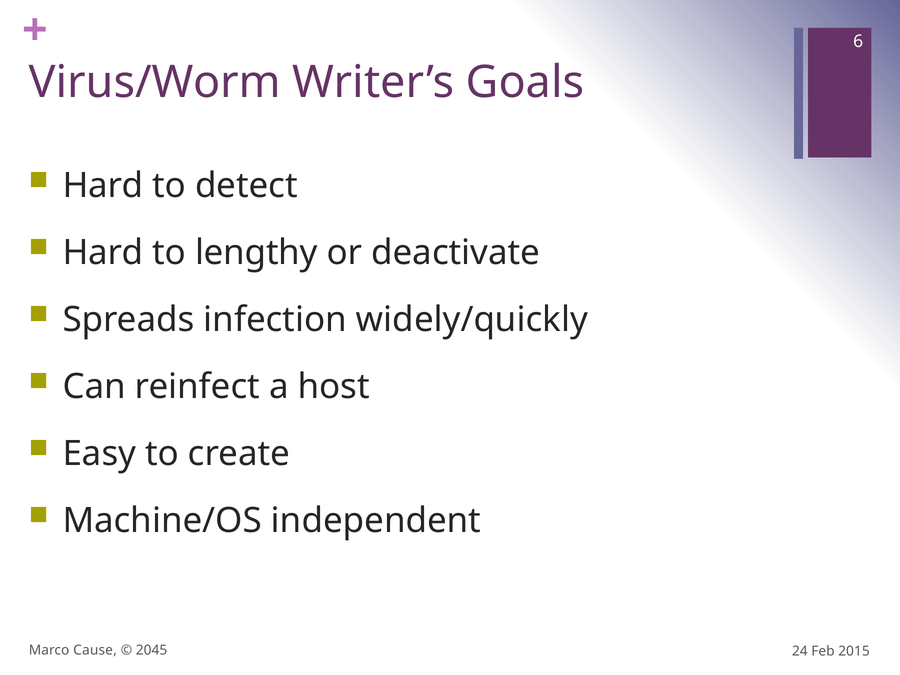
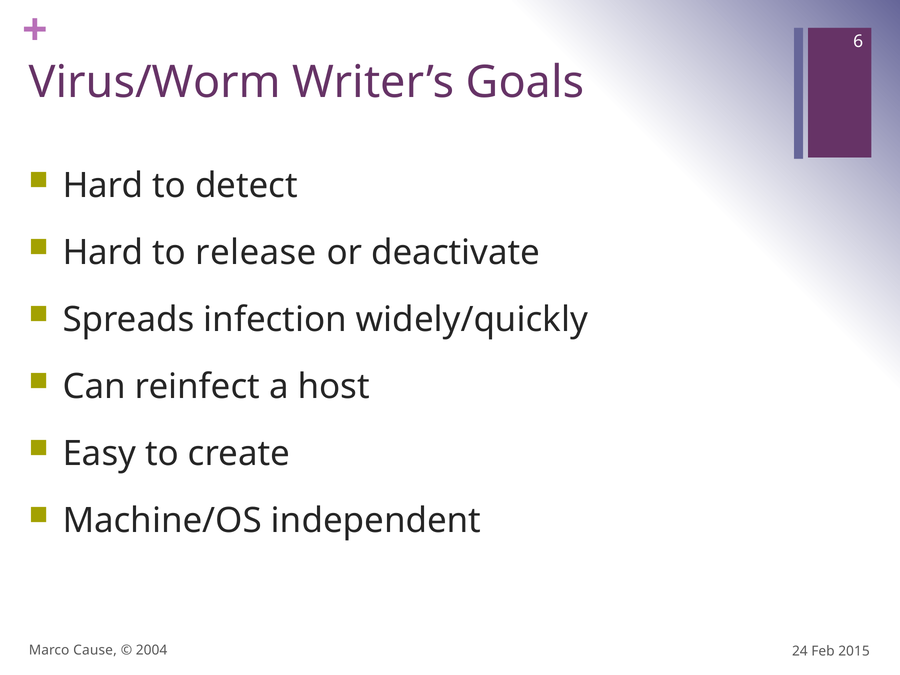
lengthy: lengthy -> release
2045: 2045 -> 2004
